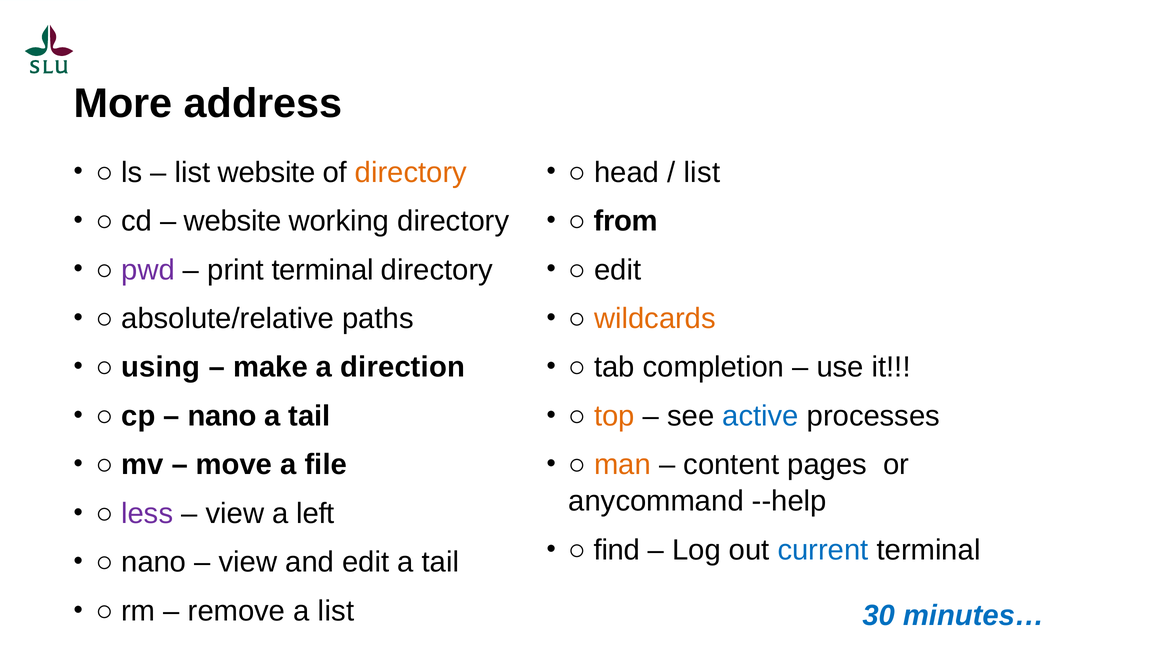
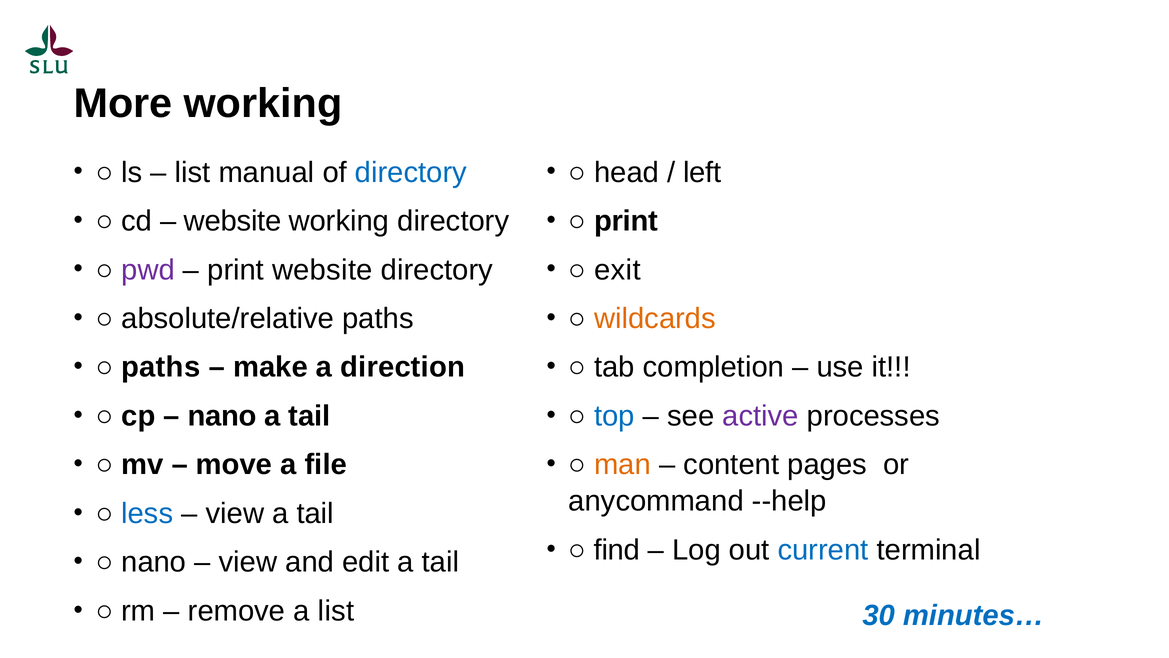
More address: address -> working
list website: website -> manual
directory at (411, 172) colour: orange -> blue
list at (702, 172): list -> left
from at (626, 221): from -> print
print terminal: terminal -> website
edit at (618, 270): edit -> exit
using at (161, 367): using -> paths
top colour: orange -> blue
active colour: blue -> purple
less colour: purple -> blue
view a left: left -> tail
